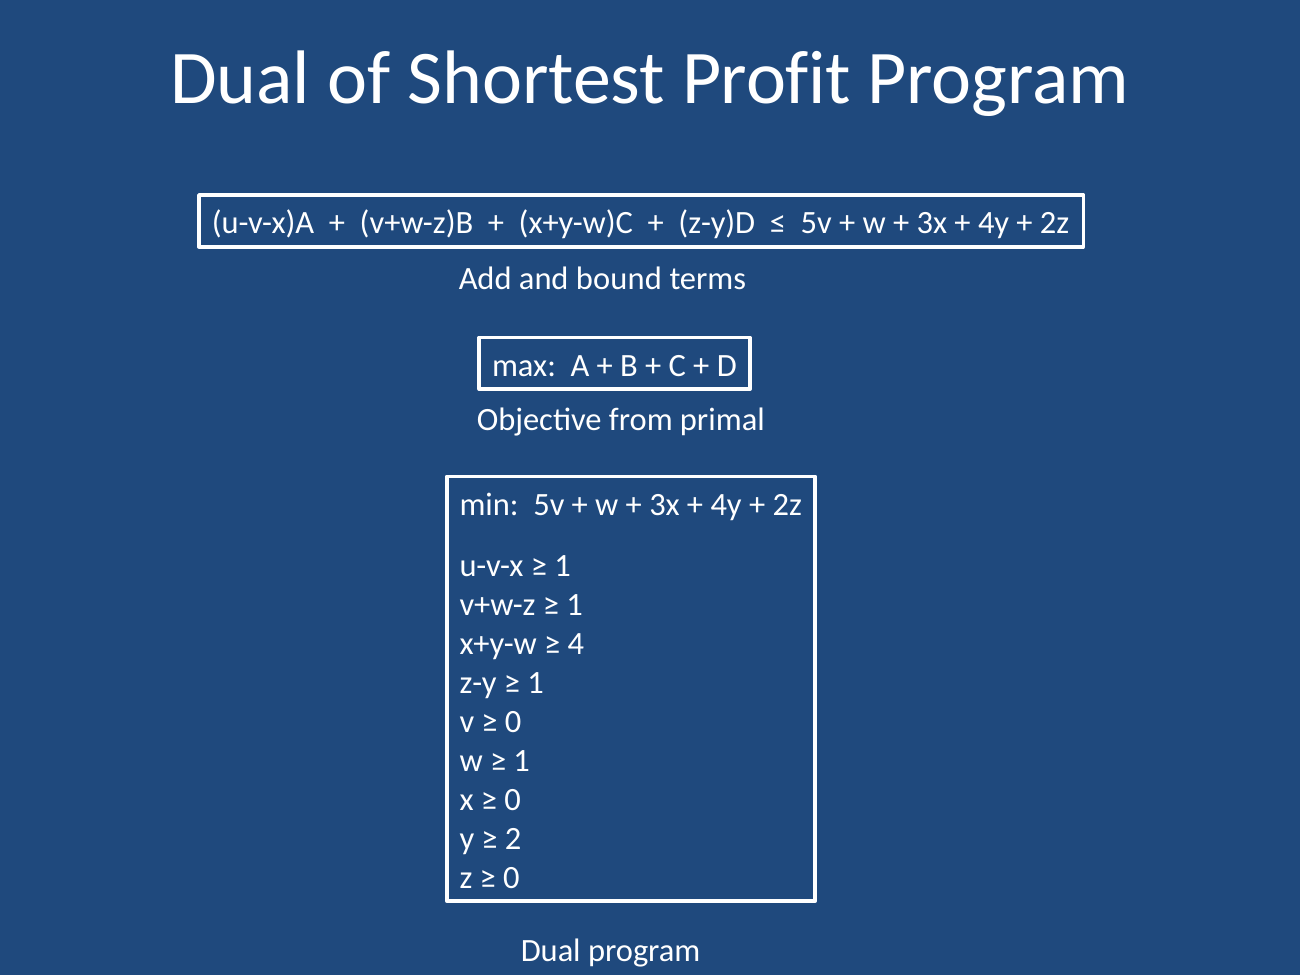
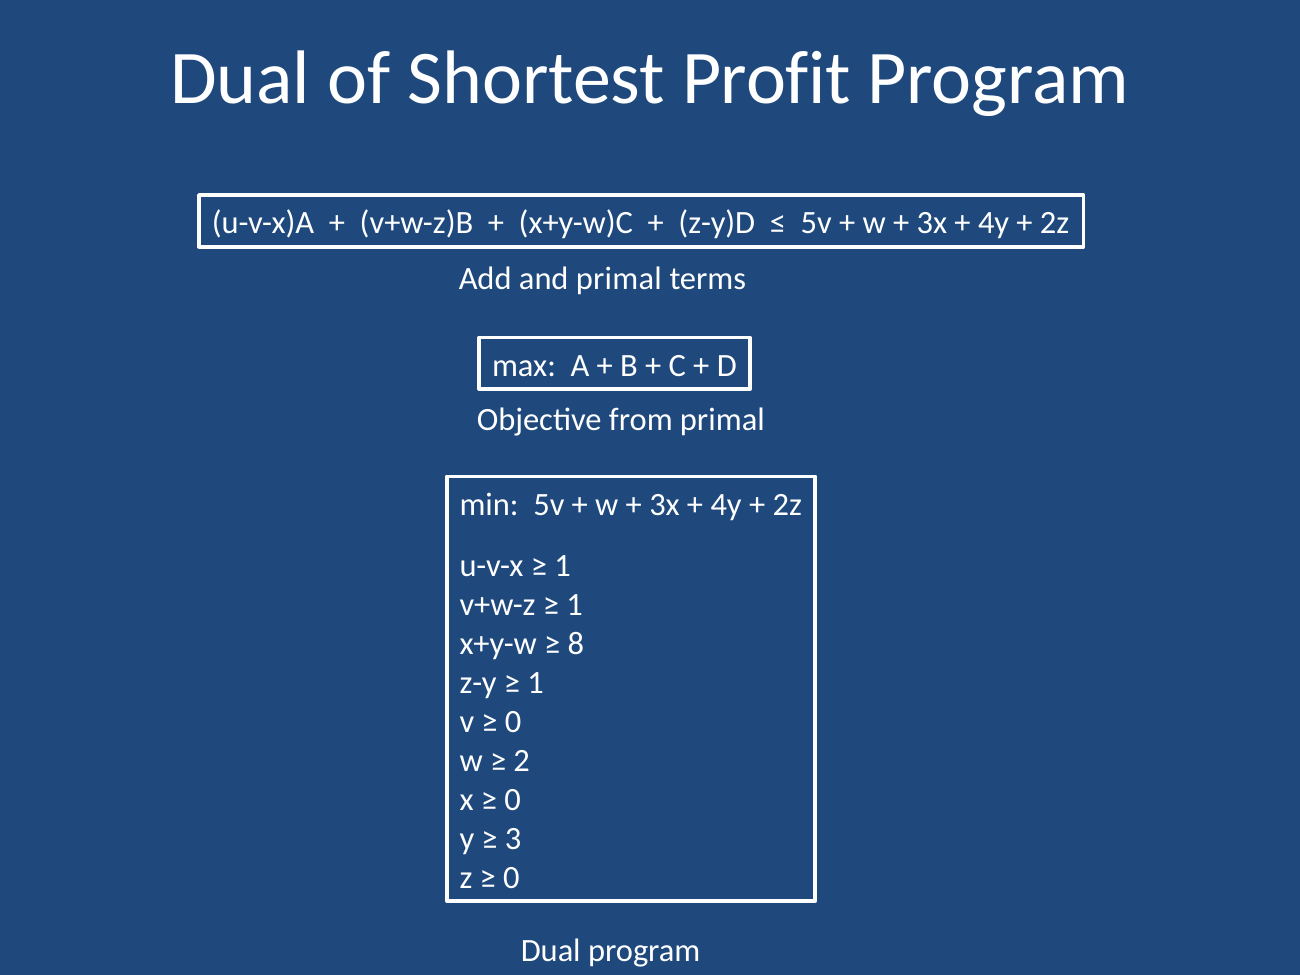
and bound: bound -> primal
4: 4 -> 8
1 at (522, 760): 1 -> 2
2: 2 -> 3
